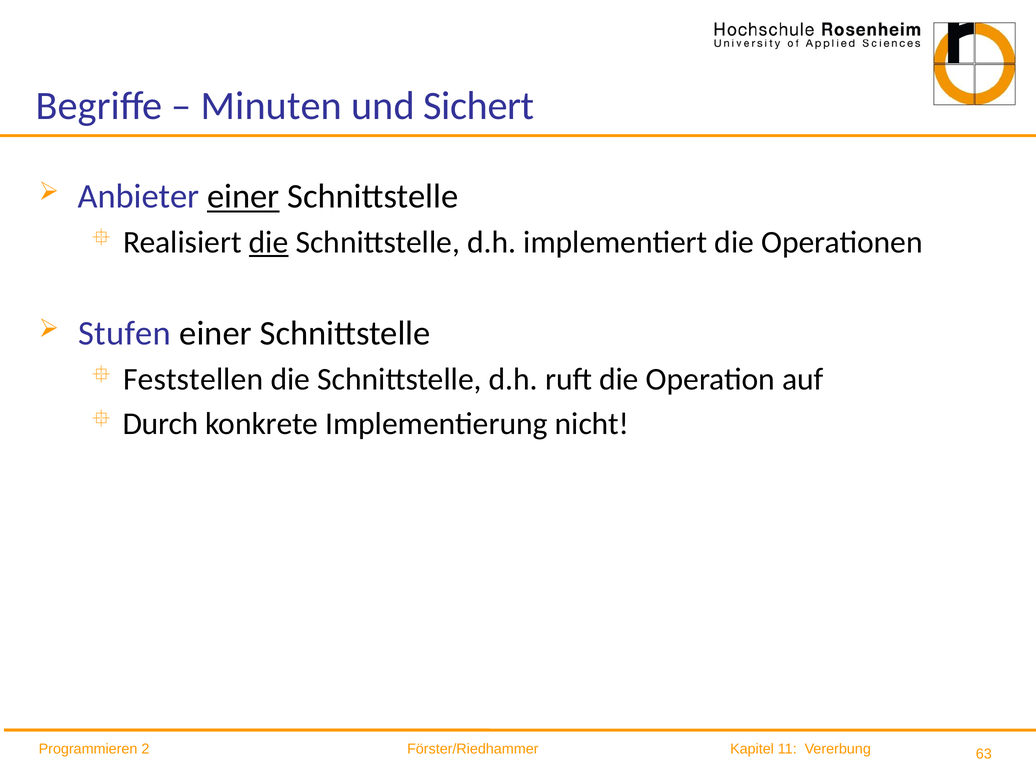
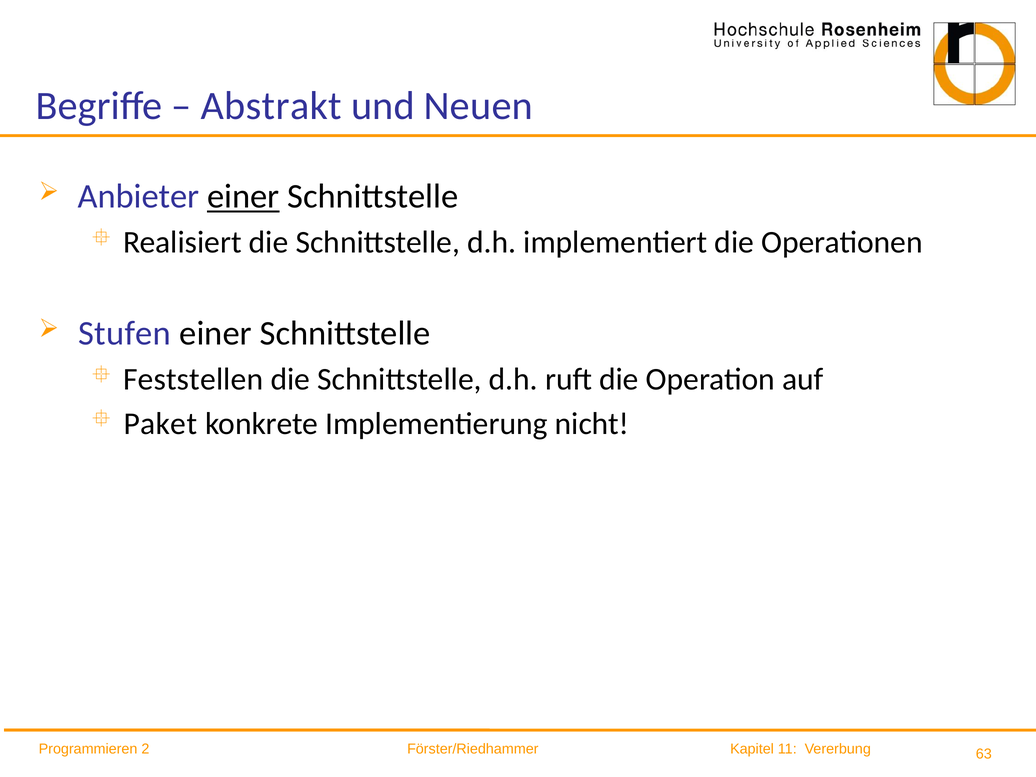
Minuten: Minuten -> Abstrakt
Sichert: Sichert -> Neuen
die at (269, 242) underline: present -> none
Durch: Durch -> Paket
